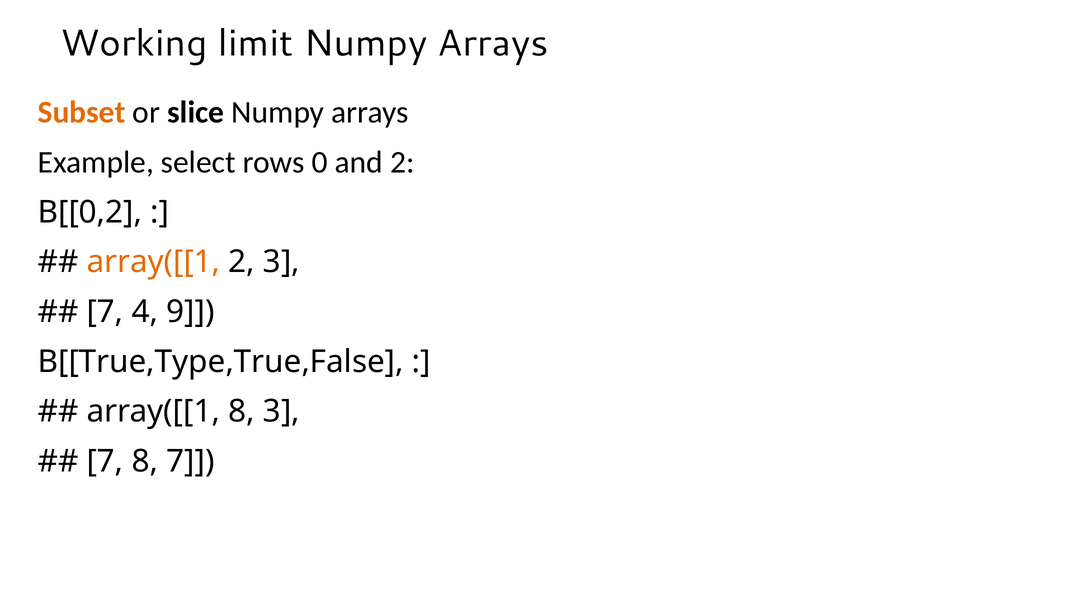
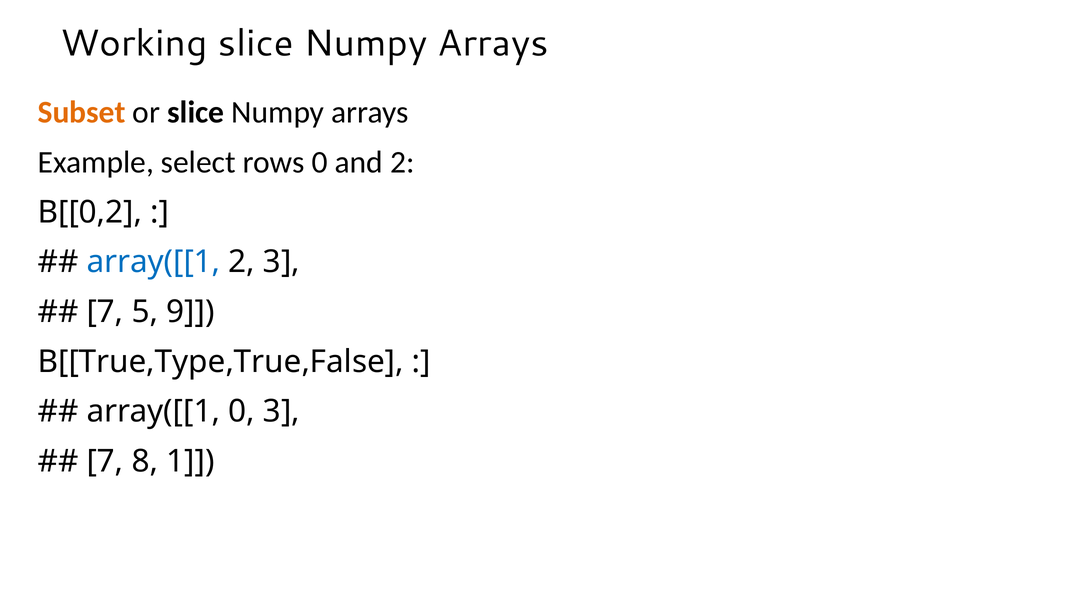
Working limit: limit -> slice
array([[1 at (153, 262) colour: orange -> blue
4: 4 -> 5
array([[1 8: 8 -> 0
8 7: 7 -> 1
